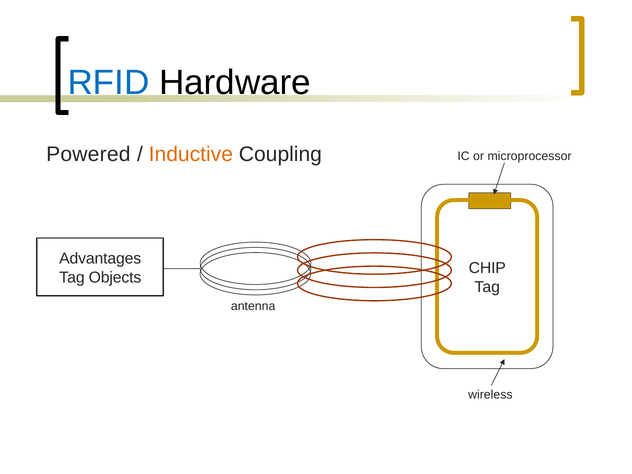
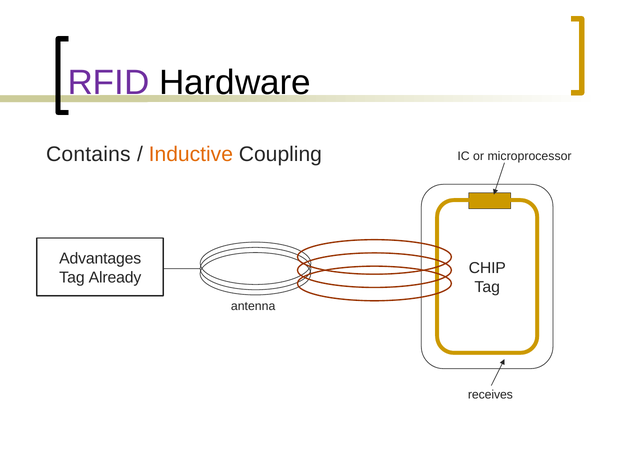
RFID colour: blue -> purple
Powered: Powered -> Contains
Objects: Objects -> Already
wireless: wireless -> receives
